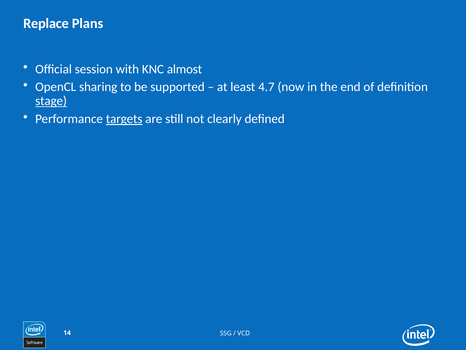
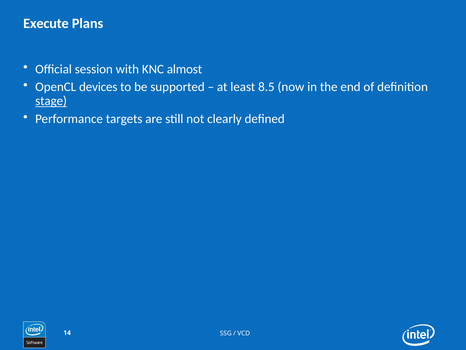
Replace: Replace -> Execute
sharing: sharing -> devices
4.7: 4.7 -> 8.5
targets underline: present -> none
